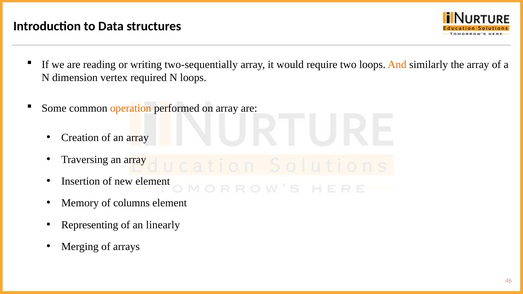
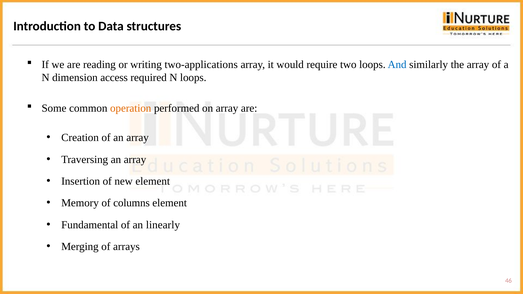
two-sequentially: two-sequentially -> two-applications
And colour: orange -> blue
vertex: vertex -> access
Representing: Representing -> Fundamental
